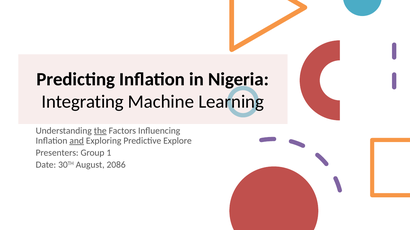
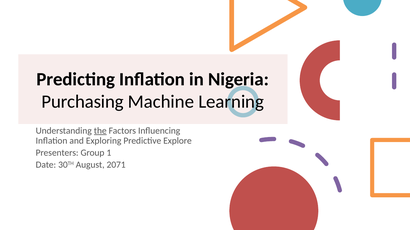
Integrating: Integrating -> Purchasing
and underline: present -> none
2086: 2086 -> 2071
